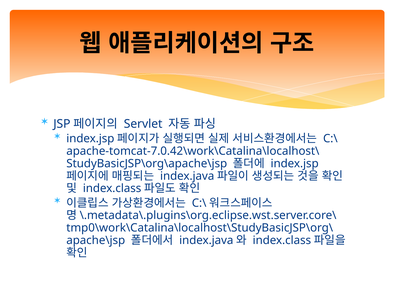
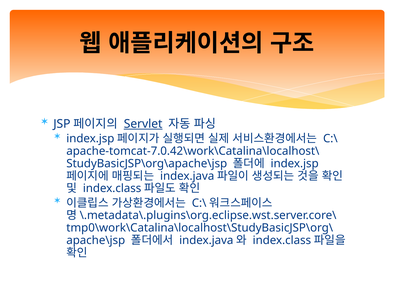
Servlet underline: none -> present
